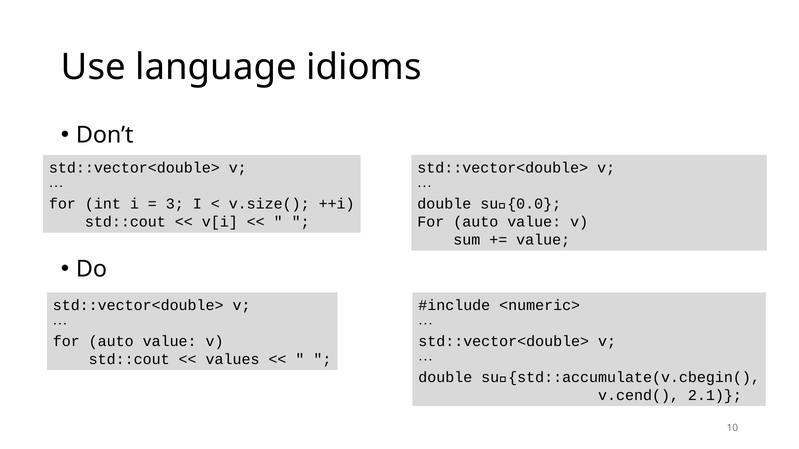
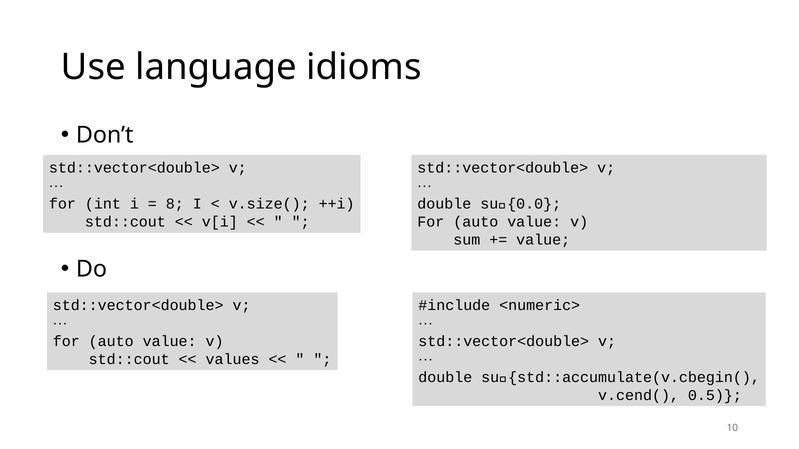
3: 3 -> 8
2.1: 2.1 -> 0.5
